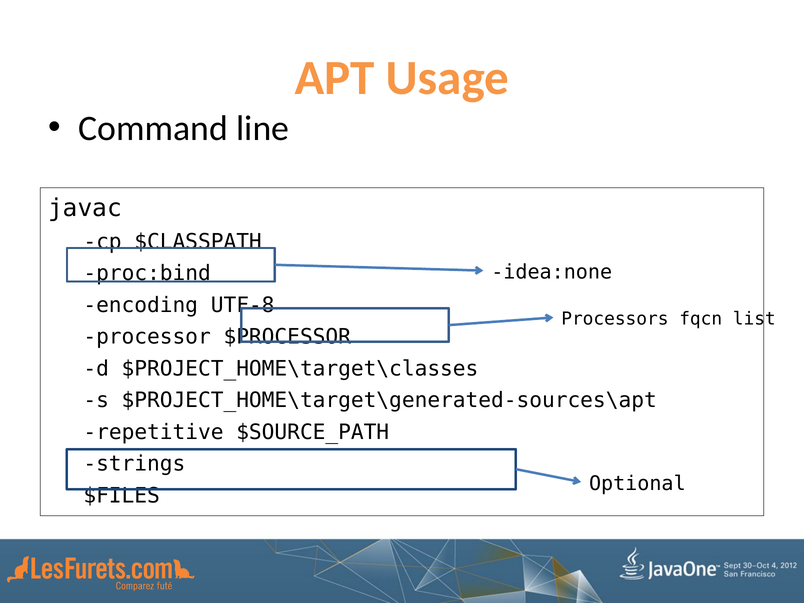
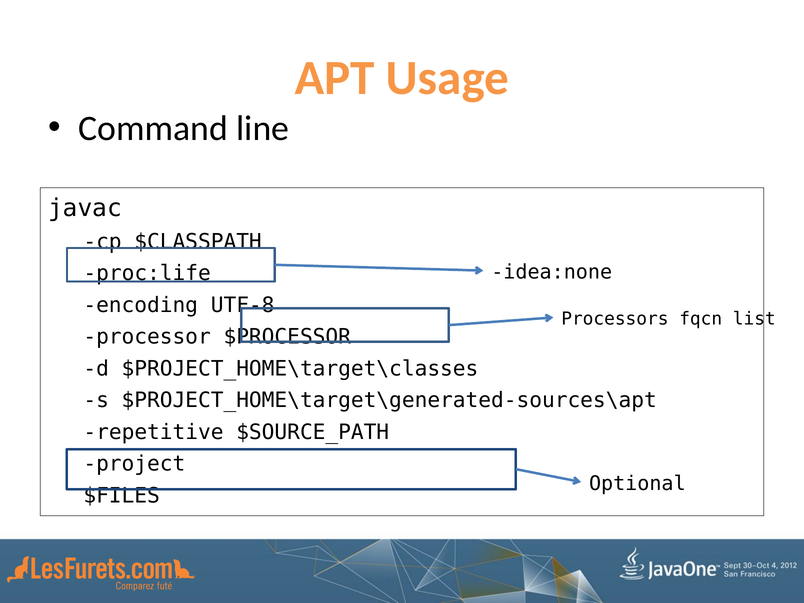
proc:bind: proc:bind -> proc:life
strings: strings -> project
